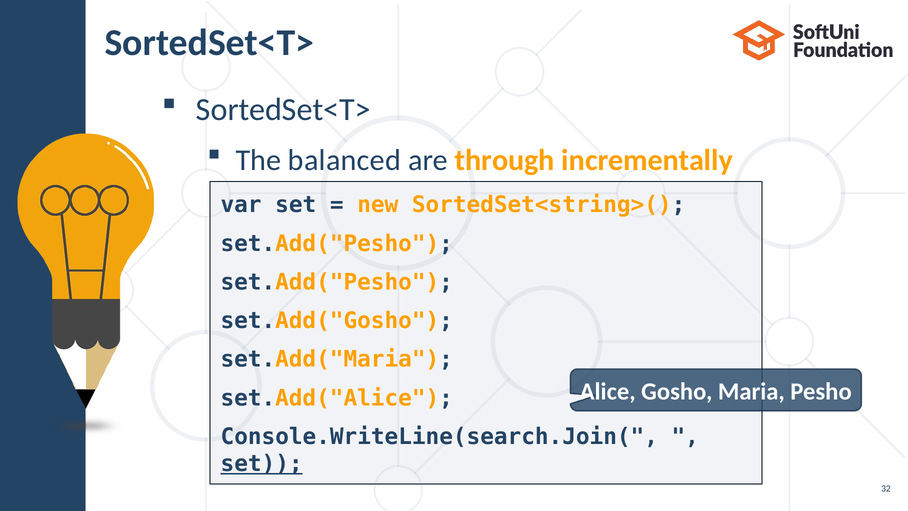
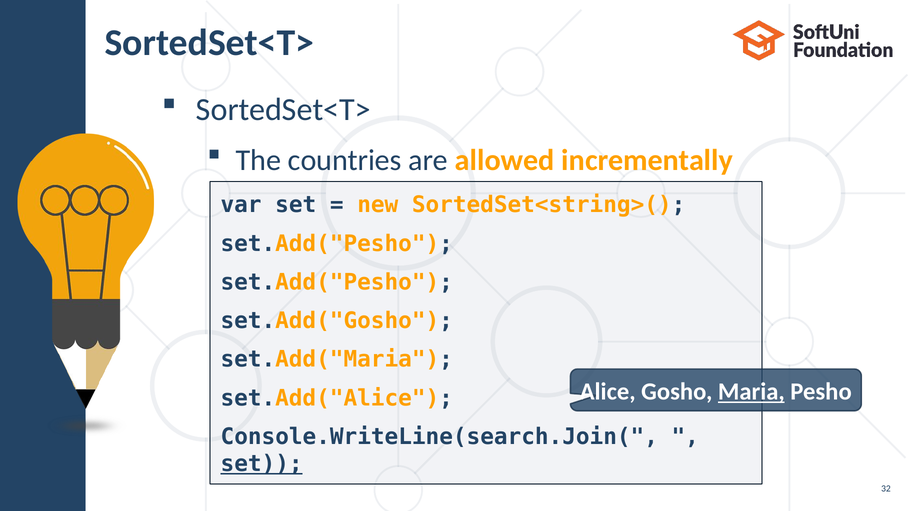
balanced: balanced -> countries
through: through -> allowed
Maria underline: none -> present
